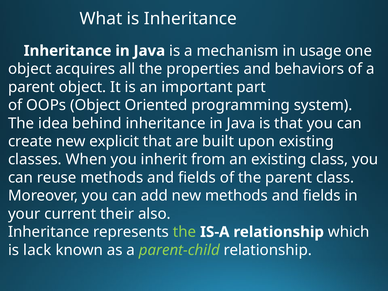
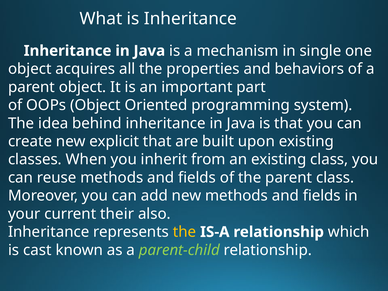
usage: usage -> single
the at (185, 232) colour: light green -> yellow
lack: lack -> cast
